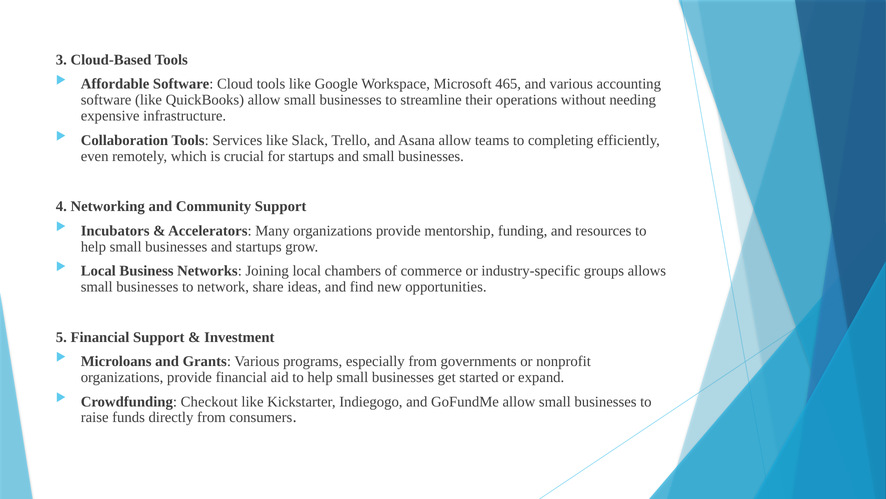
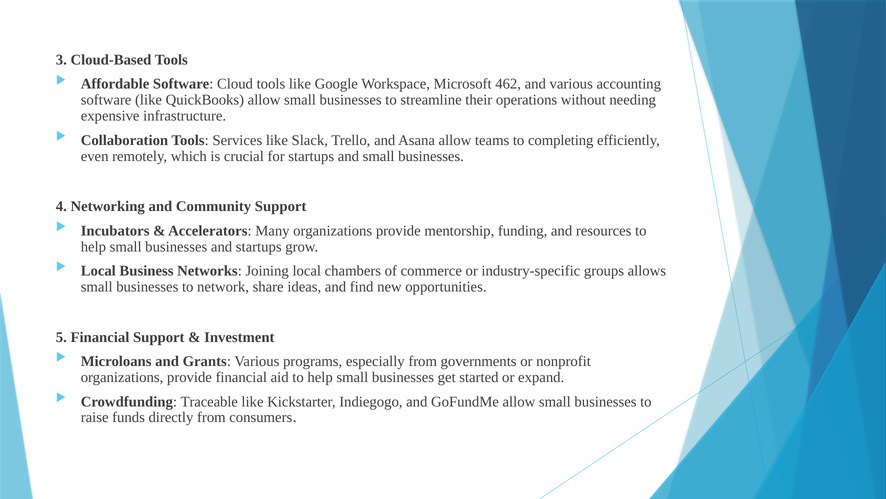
465: 465 -> 462
Checkout: Checkout -> Traceable
